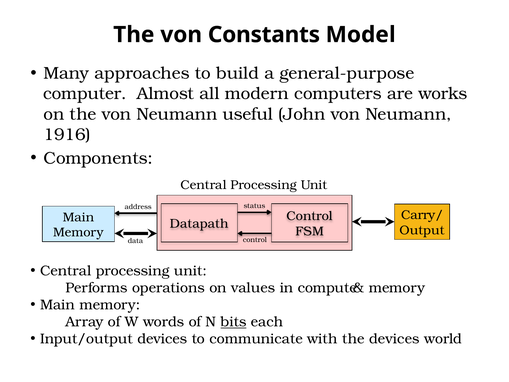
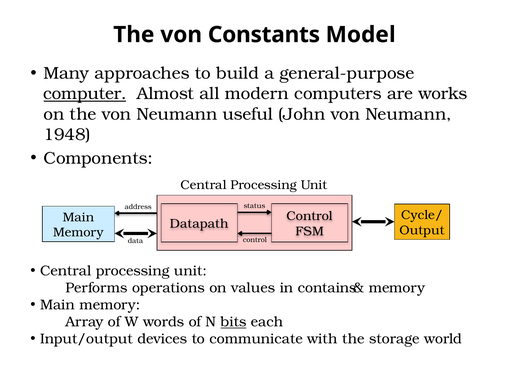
computer underline: none -> present
1916: 1916 -> 1948
Carry/: Carry/ -> Cycle/
compute: compute -> contains
the devices: devices -> storage
